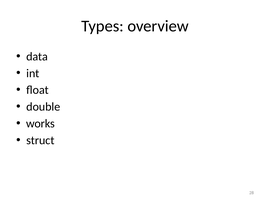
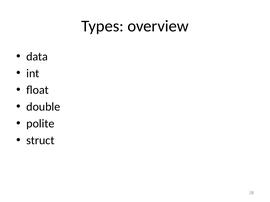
works: works -> polite
